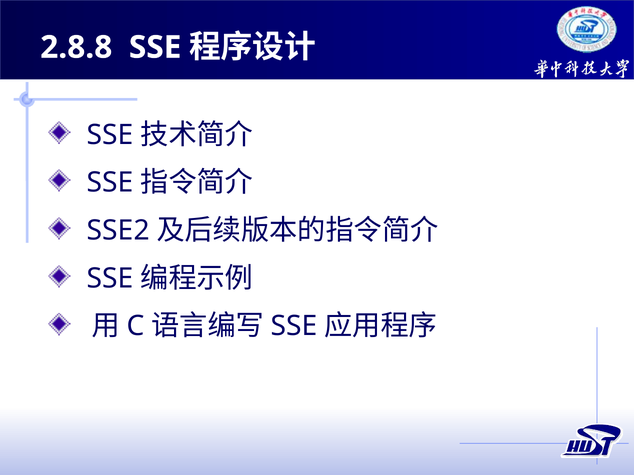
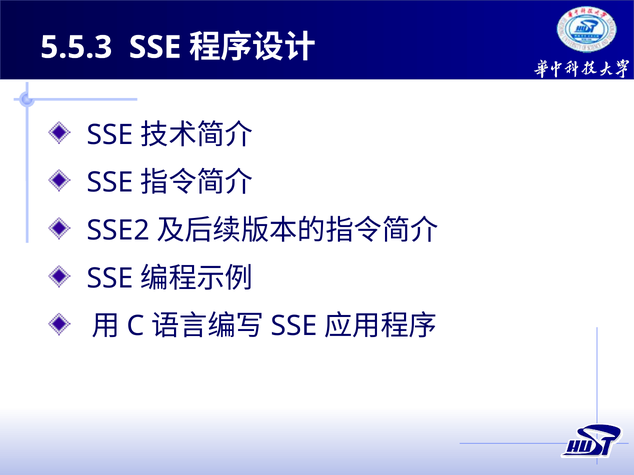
2.8.8: 2.8.8 -> 5.5.3
